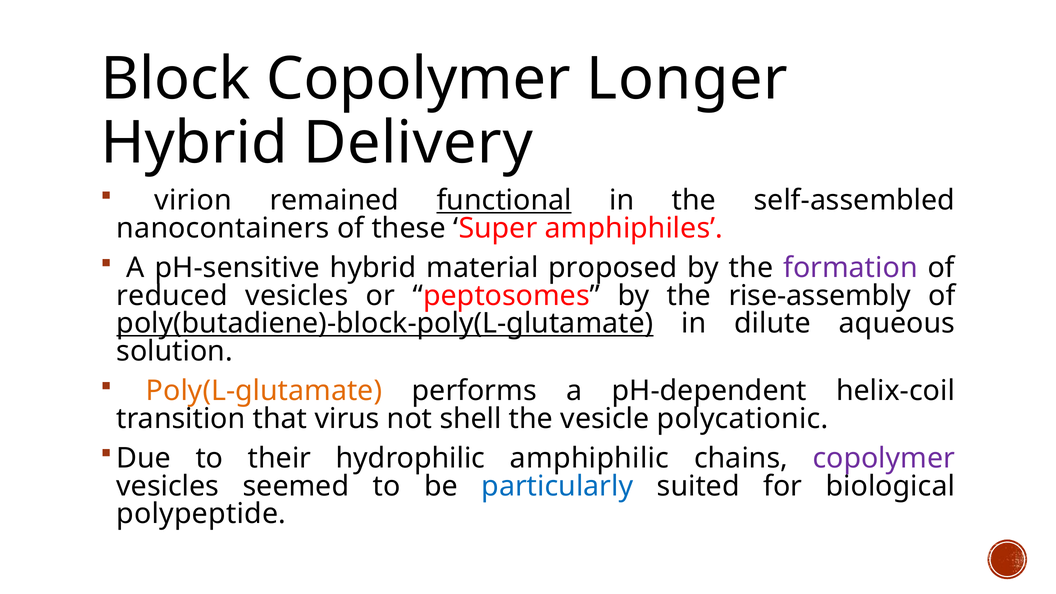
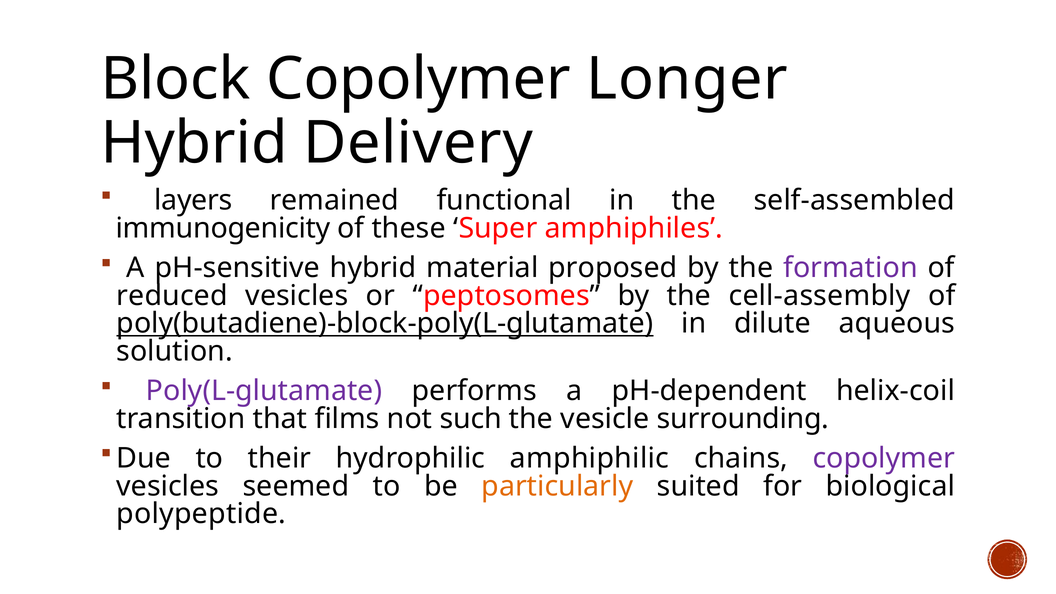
virion: virion -> layers
functional underline: present -> none
nanocontainers: nanocontainers -> immunogenicity
rise-assembly: rise-assembly -> cell-assembly
Poly(L-glutamate colour: orange -> purple
virus: virus -> films
shell: shell -> such
polycationic: polycationic -> surrounding
particularly colour: blue -> orange
